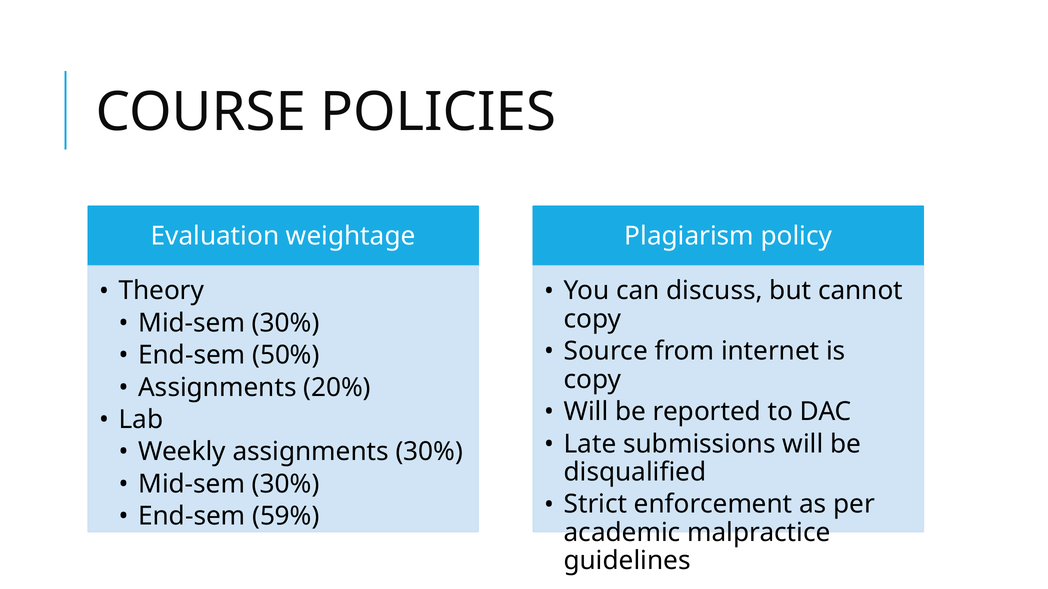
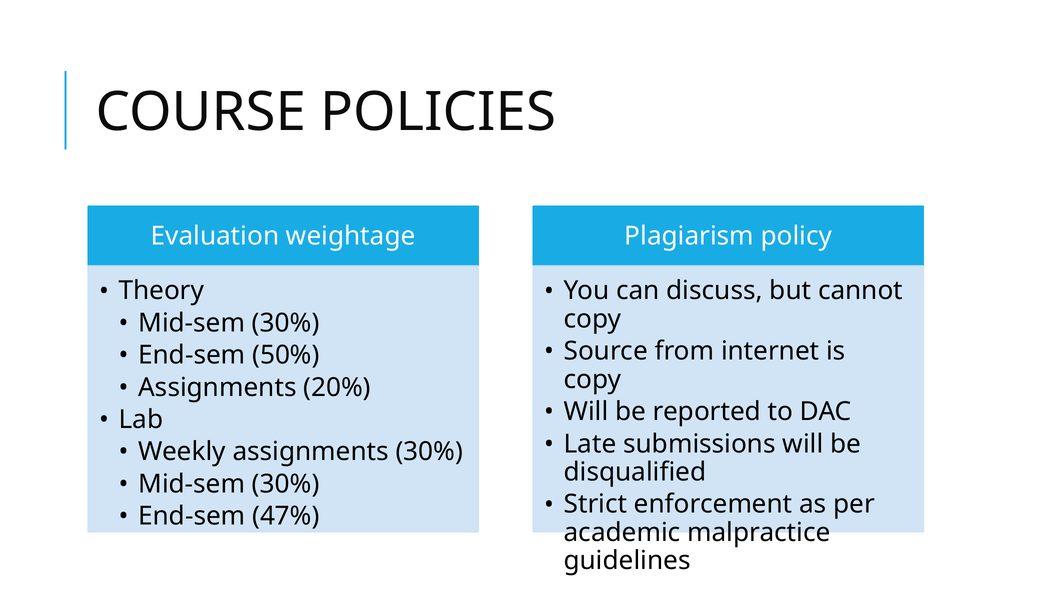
59%: 59% -> 47%
